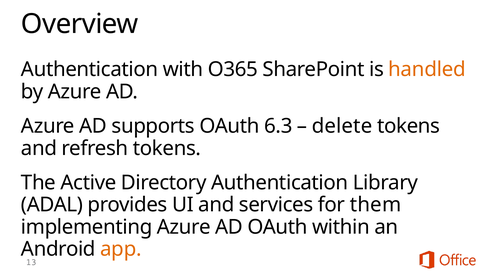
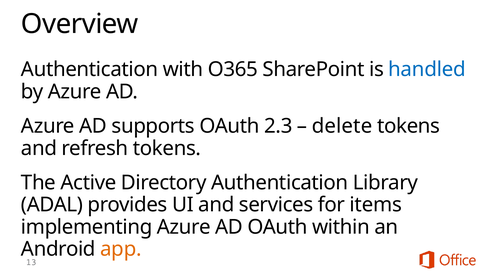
handled colour: orange -> blue
6.3: 6.3 -> 2.3
them: them -> items
